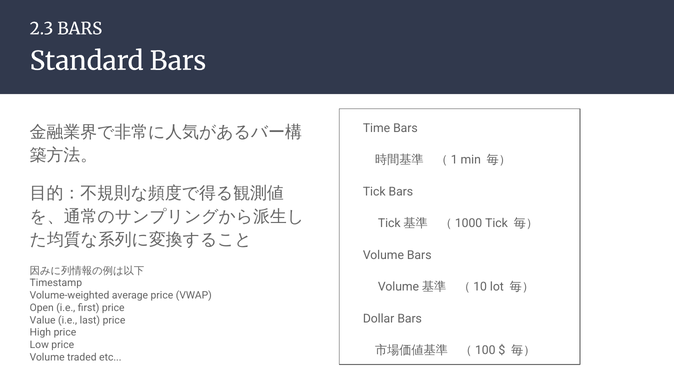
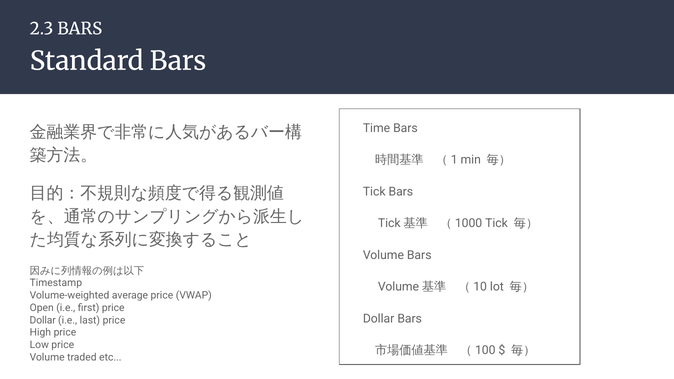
Value at (43, 320): Value -> Dollar
